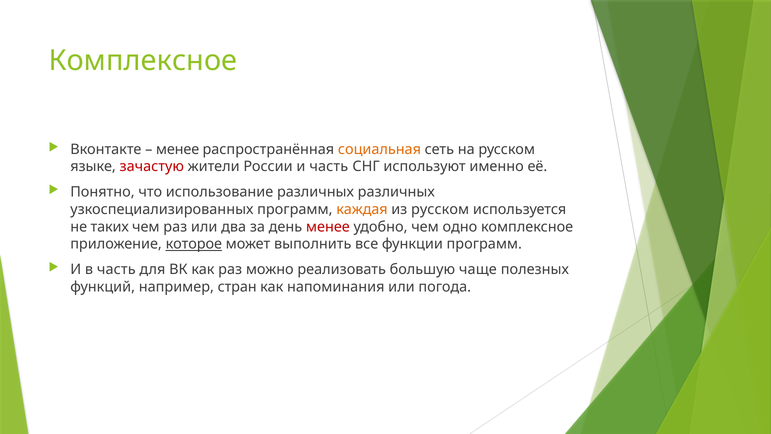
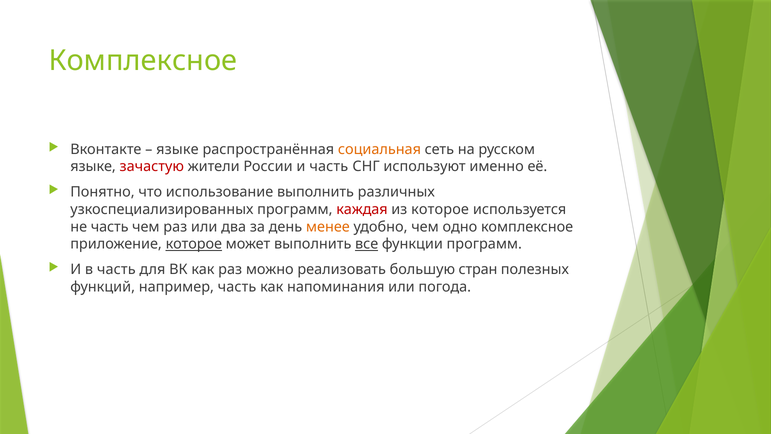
менее at (178, 149): менее -> языке
использование различных: различных -> выполнить
каждая colour: orange -> red
из русском: русском -> которое
не таких: таких -> часть
менее at (328, 227) colour: red -> orange
все underline: none -> present
чаще: чаще -> стран
например стран: стран -> часть
